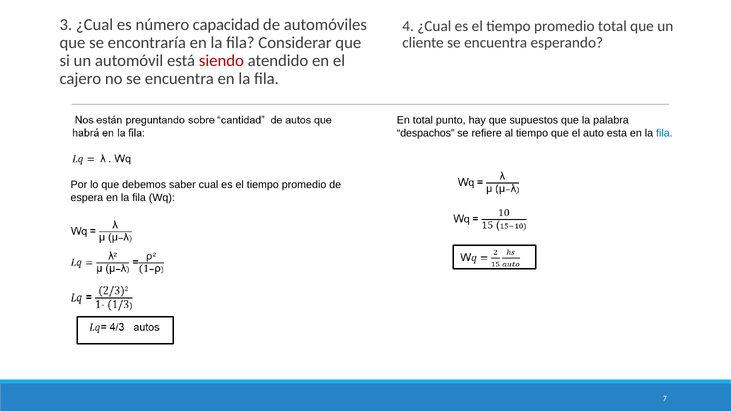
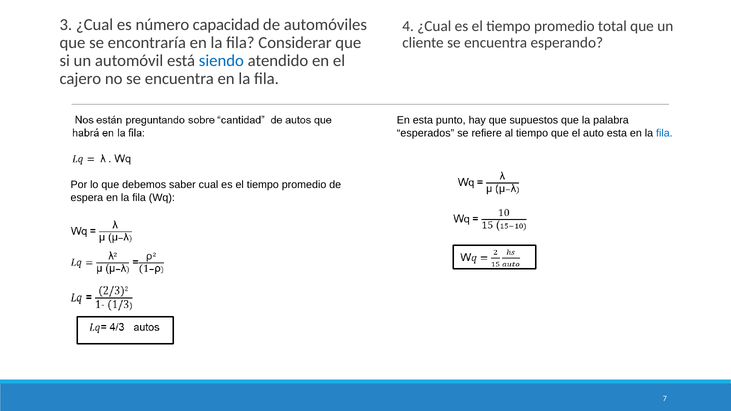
siendo colour: red -> blue
En total: total -> esta
despachos: despachos -> esperados
